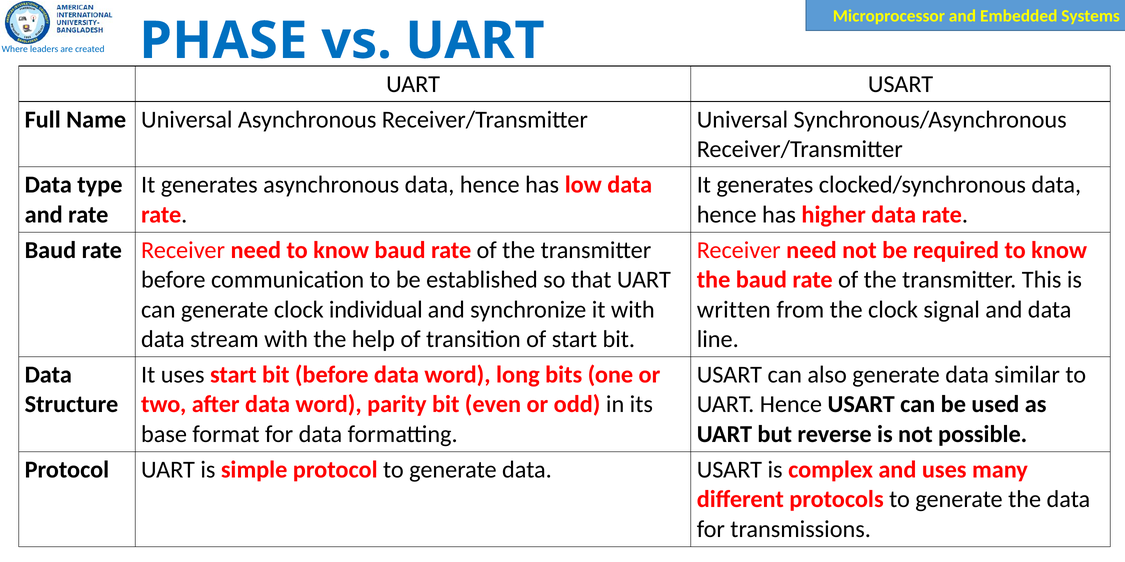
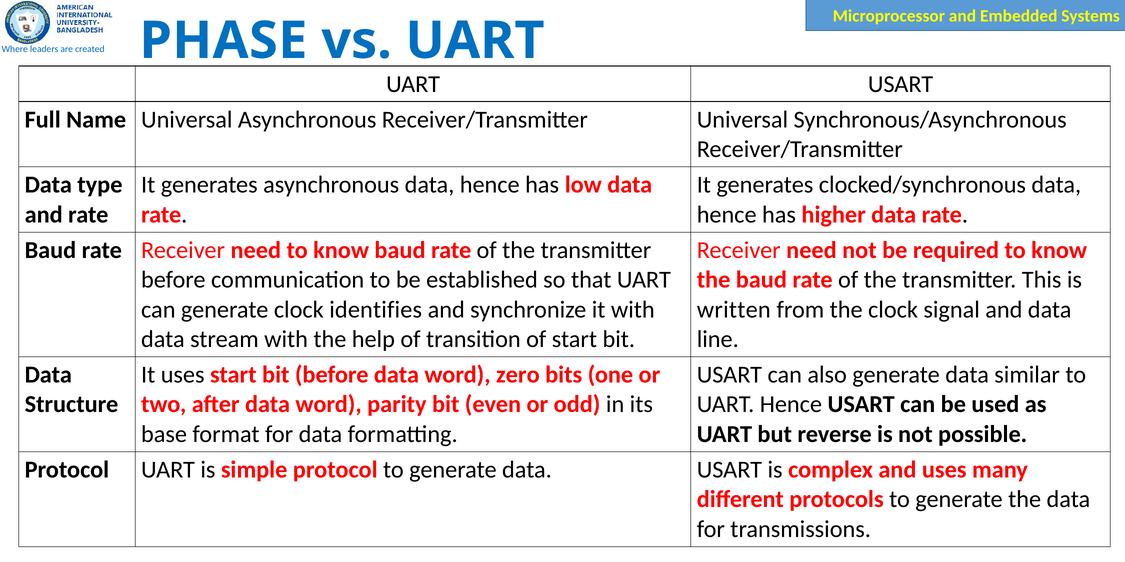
individual: individual -> identifies
long: long -> zero
